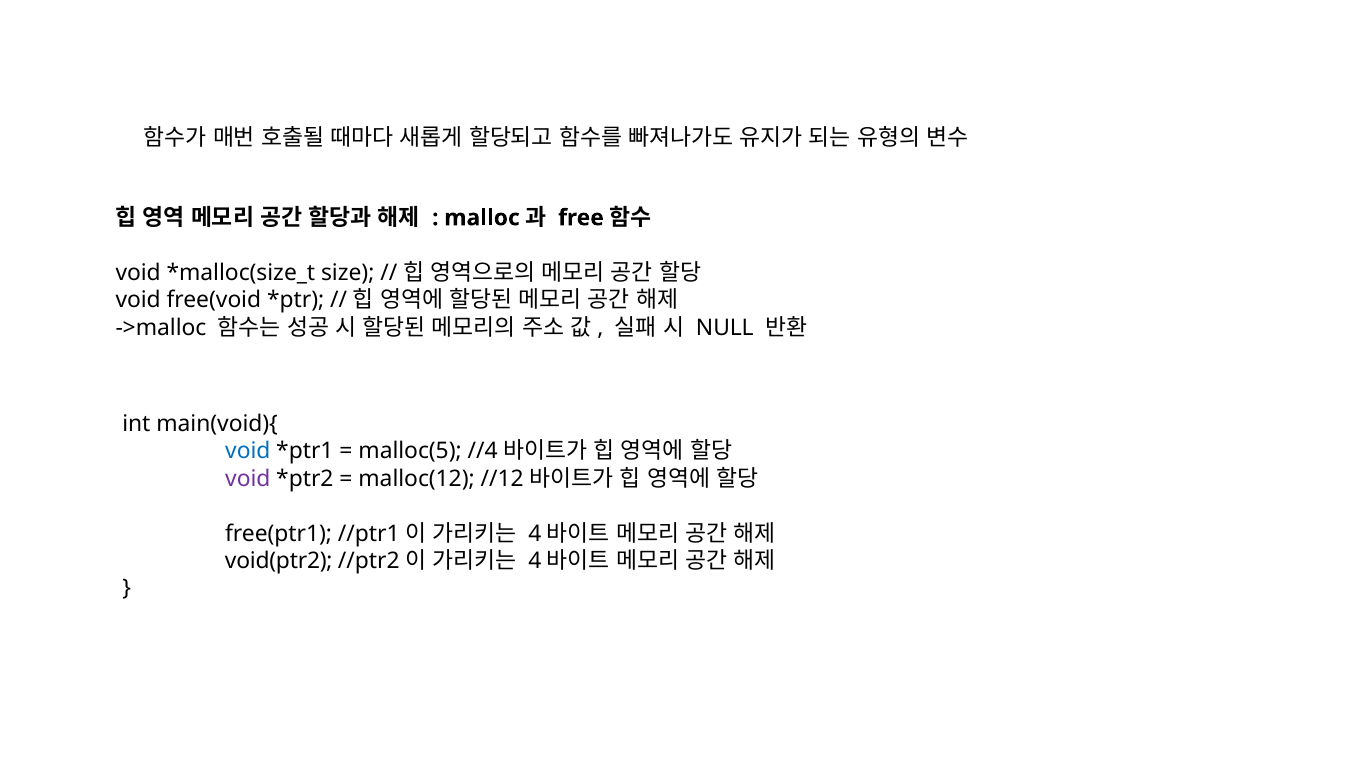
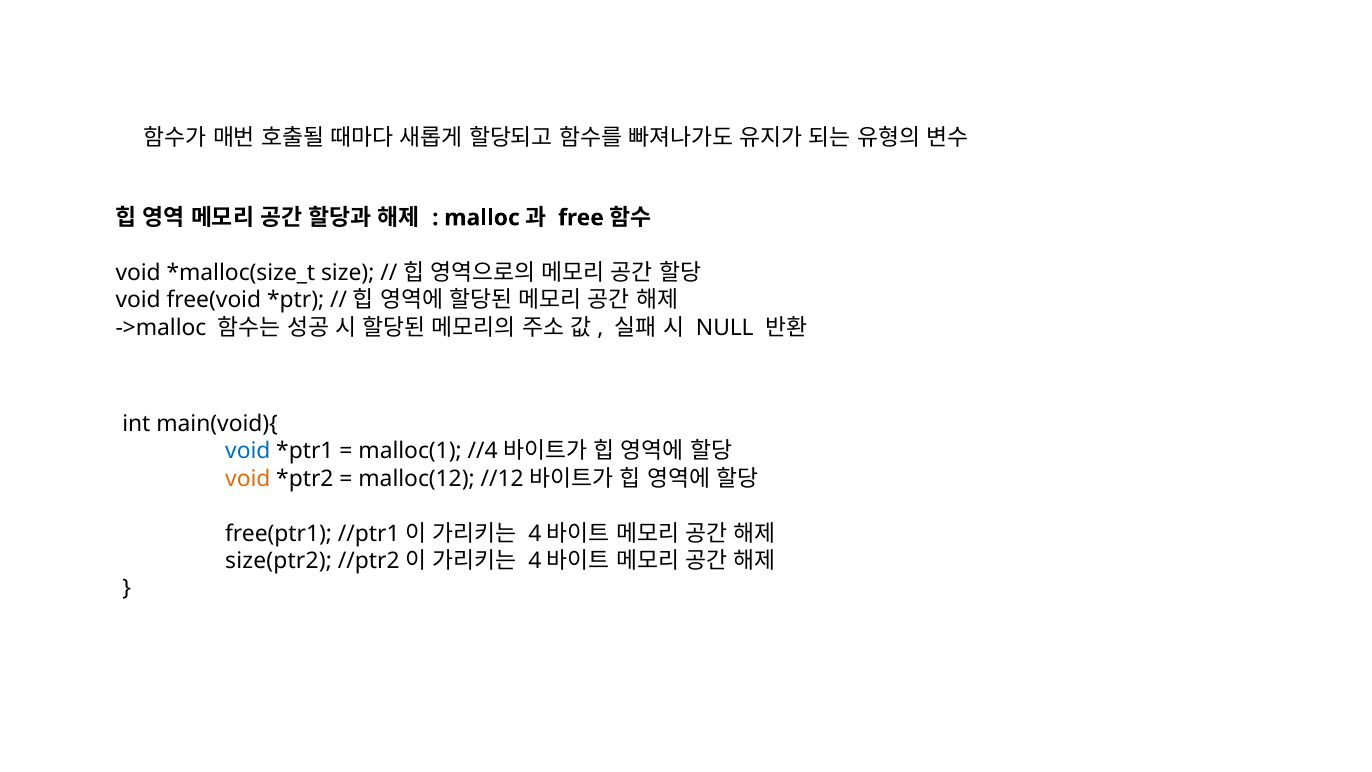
malloc(5: malloc(5 -> malloc(1
void at (248, 478) colour: purple -> orange
void(ptr2: void(ptr2 -> size(ptr2
